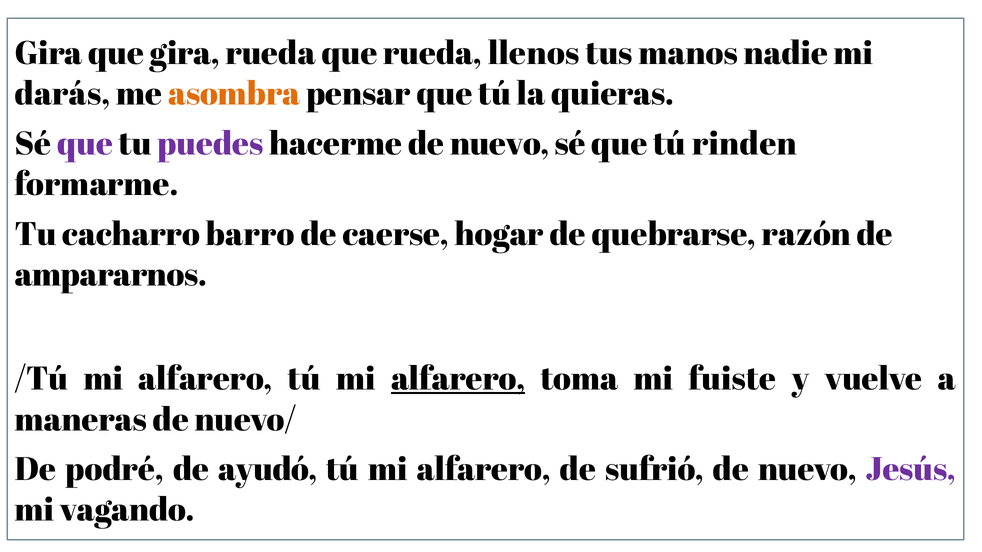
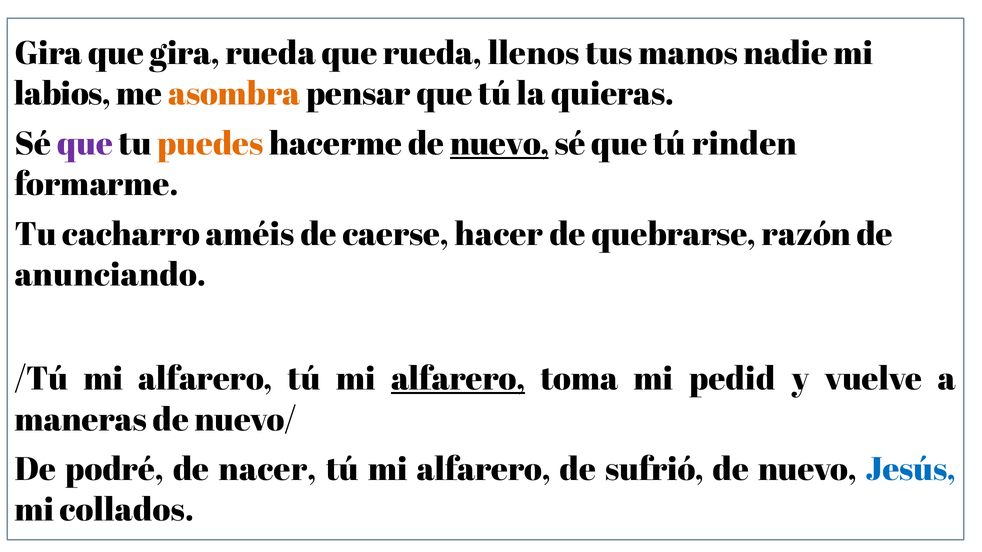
darás: darás -> labios
puedes colour: purple -> orange
nuevo at (500, 144) underline: none -> present
barro: barro -> améis
hogar: hogar -> hacer
ampararnos: ampararnos -> anunciando
fuiste: fuiste -> pedid
ayudó: ayudó -> nacer
Jesús colour: purple -> blue
vagando: vagando -> collados
